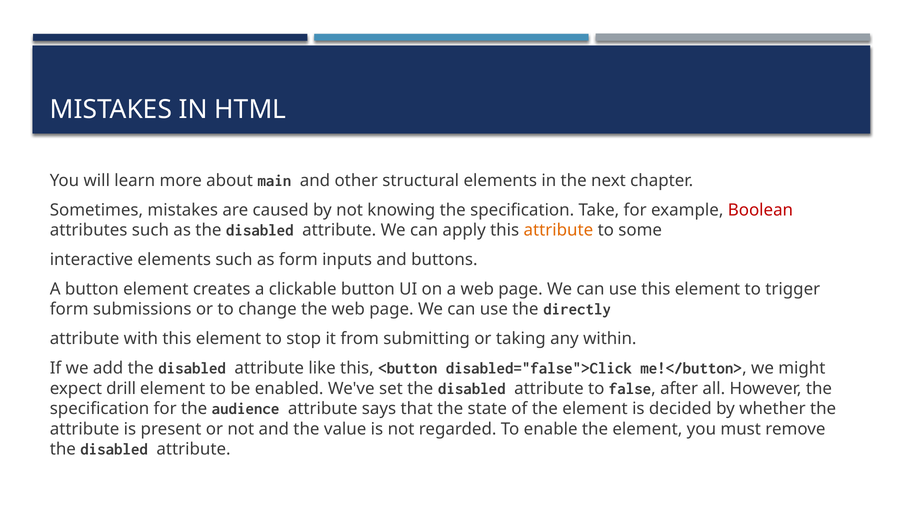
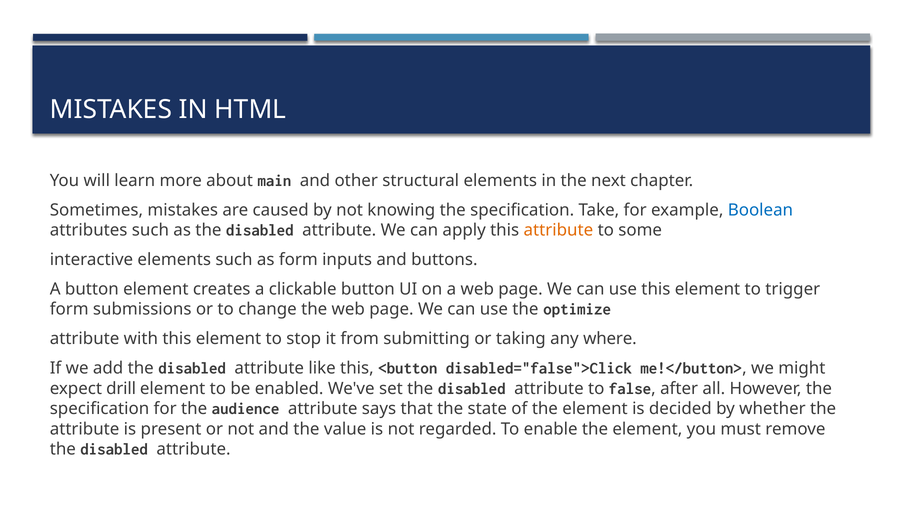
Boolean colour: red -> blue
directly: directly -> optimize
within: within -> where
